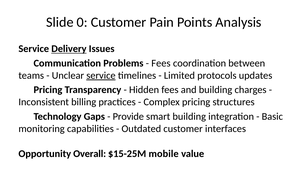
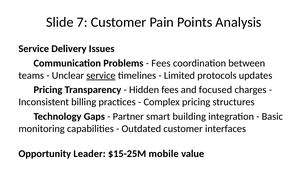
0: 0 -> 7
Delivery underline: present -> none
and building: building -> focused
Provide: Provide -> Partner
Overall: Overall -> Leader
